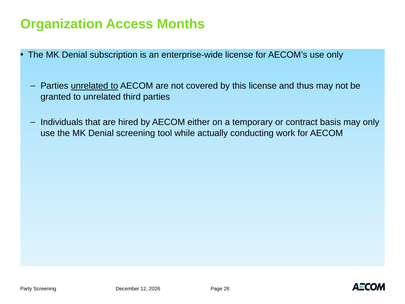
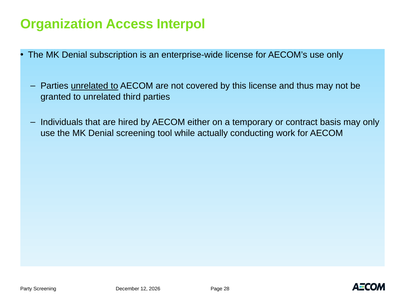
Months: Months -> Interpol
